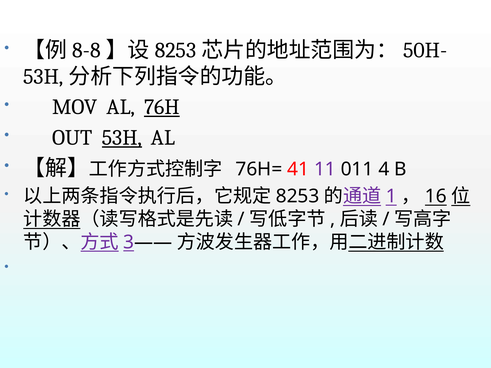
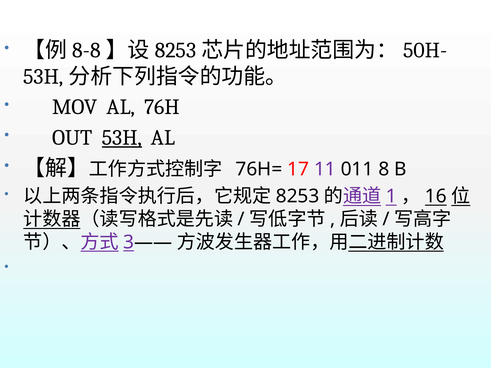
76H underline: present -> none
41: 41 -> 17
4: 4 -> 8
